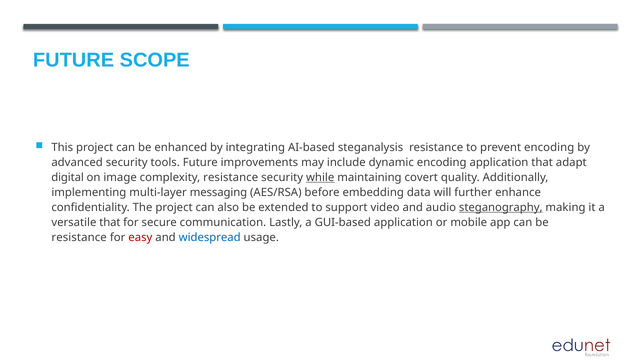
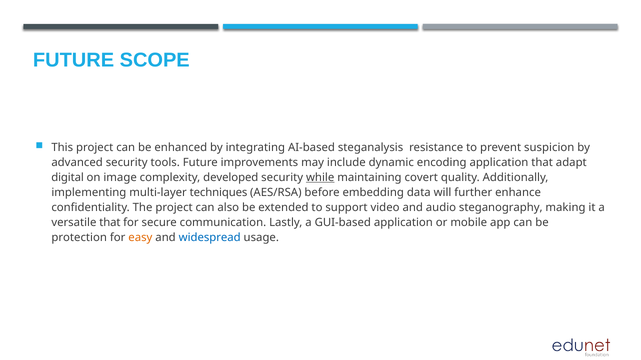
prevent encoding: encoding -> suspicion
complexity resistance: resistance -> developed
messaging: messaging -> techniques
steganography underline: present -> none
resistance at (79, 238): resistance -> protection
easy colour: red -> orange
